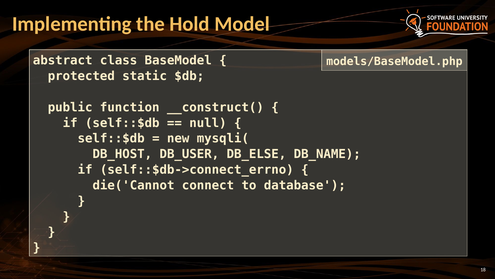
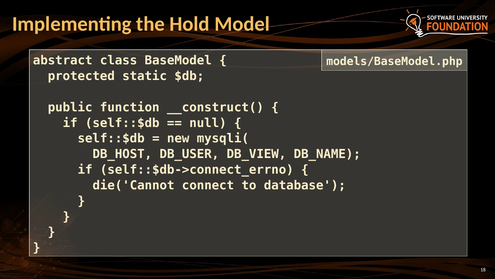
DB_ELSE: DB_ELSE -> DB_VIEW
